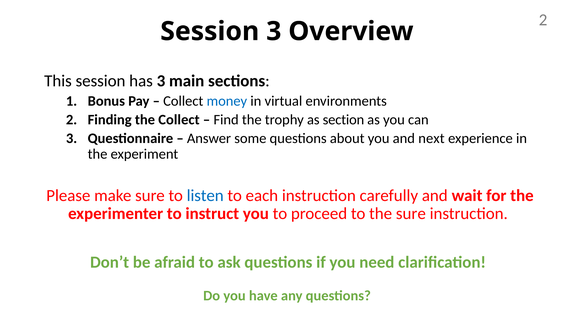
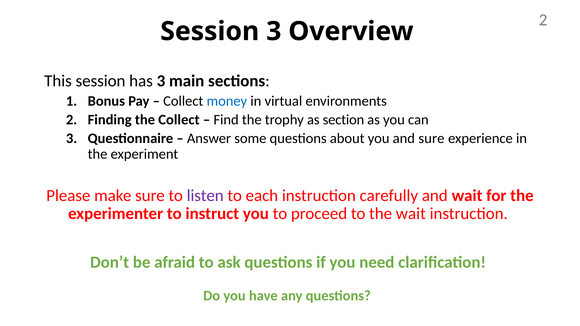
and next: next -> sure
listen colour: blue -> purple
the sure: sure -> wait
